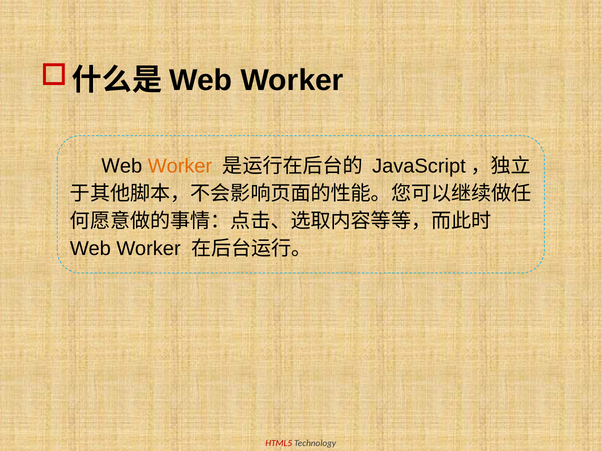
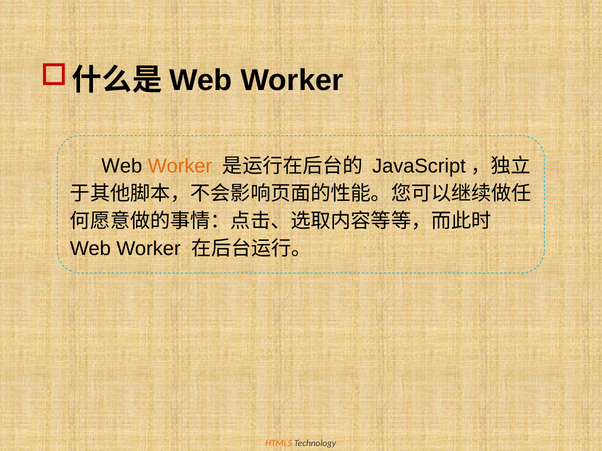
HTML5 colour: red -> orange
